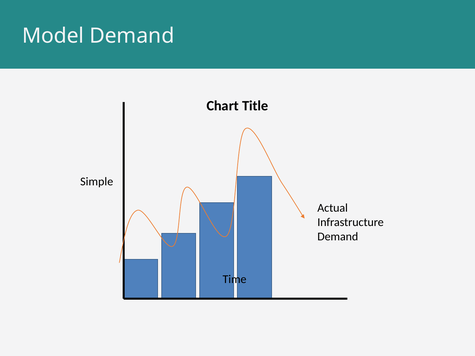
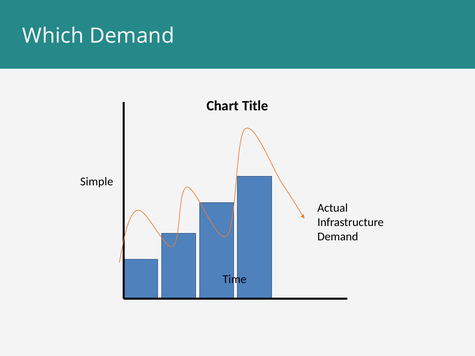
Model: Model -> Which
